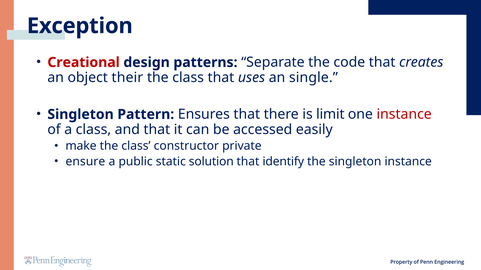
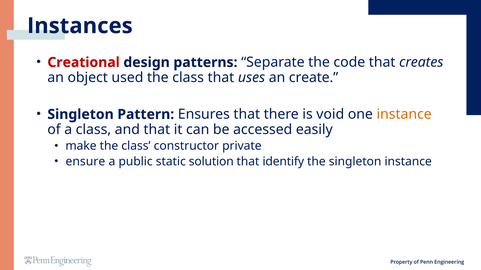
Exception: Exception -> Instances
their: their -> used
single: single -> create
limit: limit -> void
instance at (404, 115) colour: red -> orange
